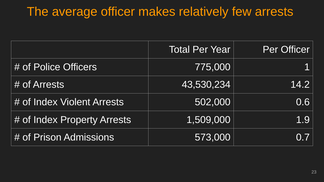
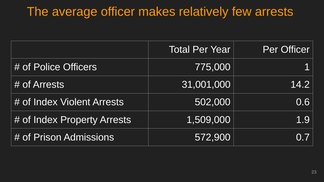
43,530,234: 43,530,234 -> 31,001,000
573,000: 573,000 -> 572,900
